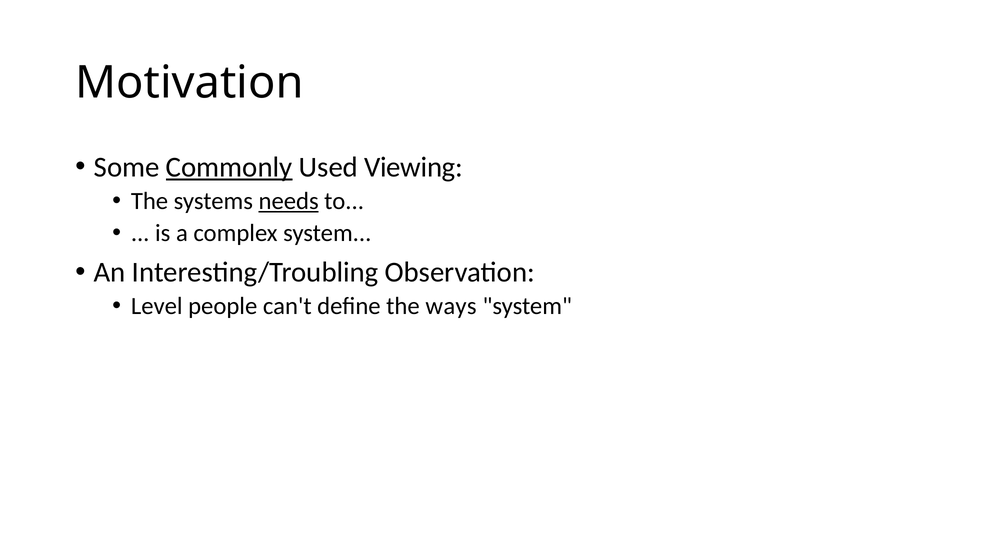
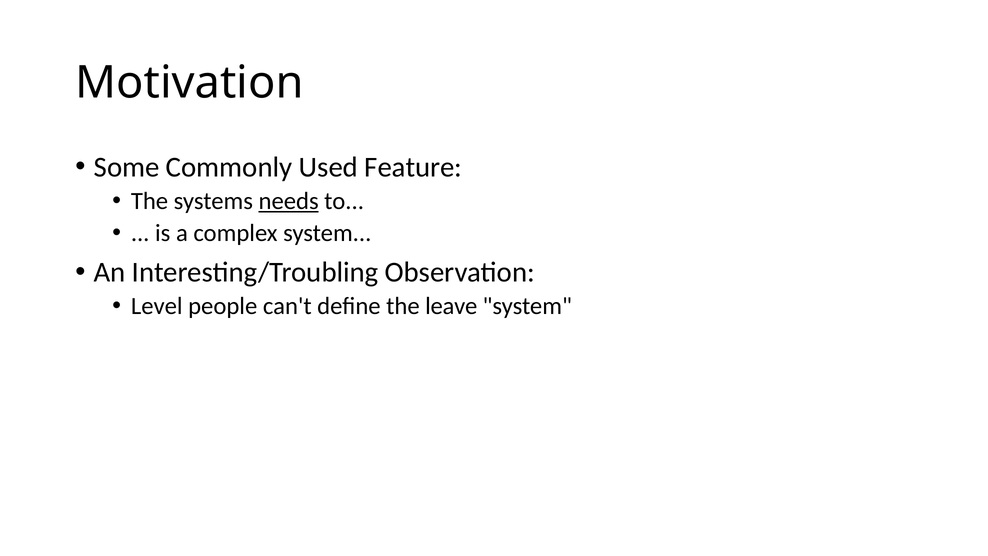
Commonly underline: present -> none
Viewing: Viewing -> Feature
ways: ways -> leave
